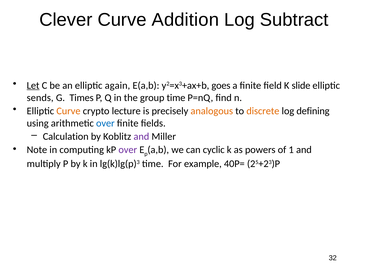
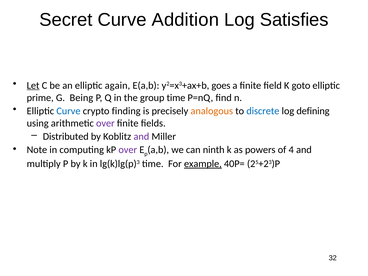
Clever: Clever -> Secret
Subtract: Subtract -> Satisfies
slide: slide -> goto
sends: sends -> prime
Times: Times -> Being
Curve at (68, 111) colour: orange -> blue
lecture: lecture -> finding
discrete colour: orange -> blue
over at (105, 123) colour: blue -> purple
Calculation: Calculation -> Distributed
cyclic: cyclic -> ninth
1: 1 -> 4
example underline: none -> present
